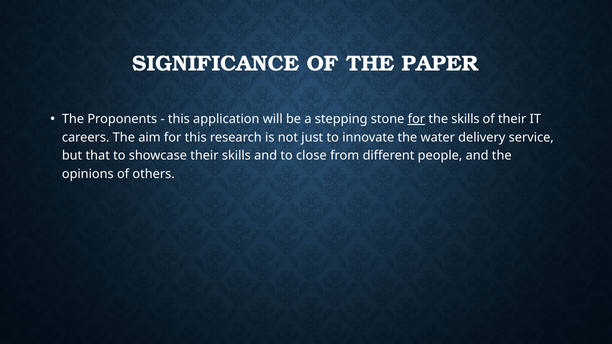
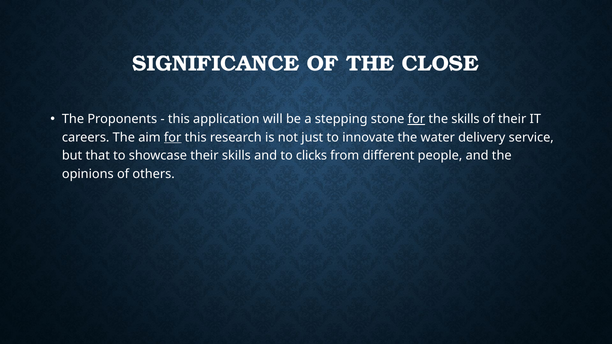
PAPER: PAPER -> CLOSE
for at (173, 137) underline: none -> present
close: close -> clicks
